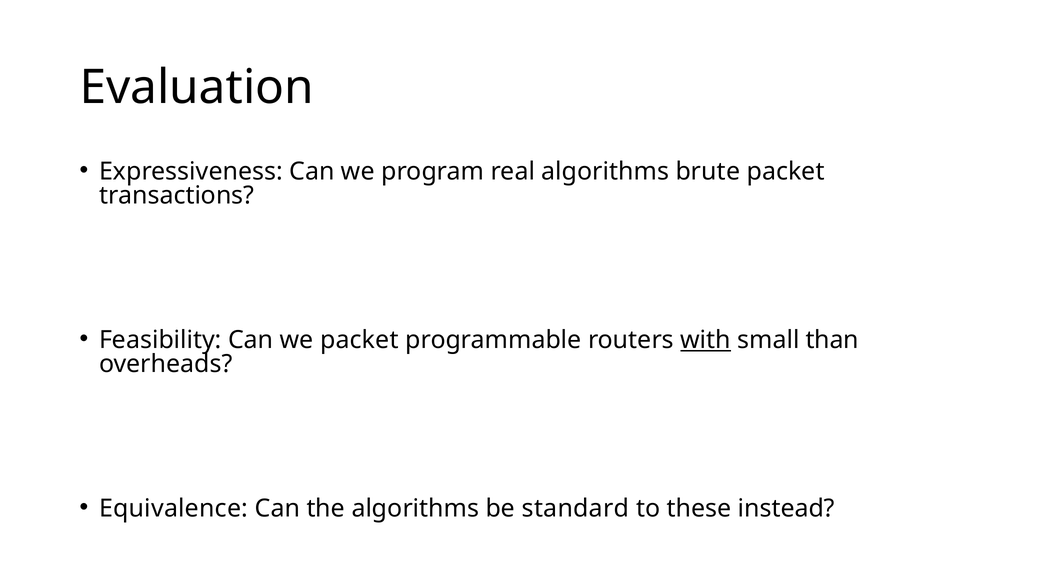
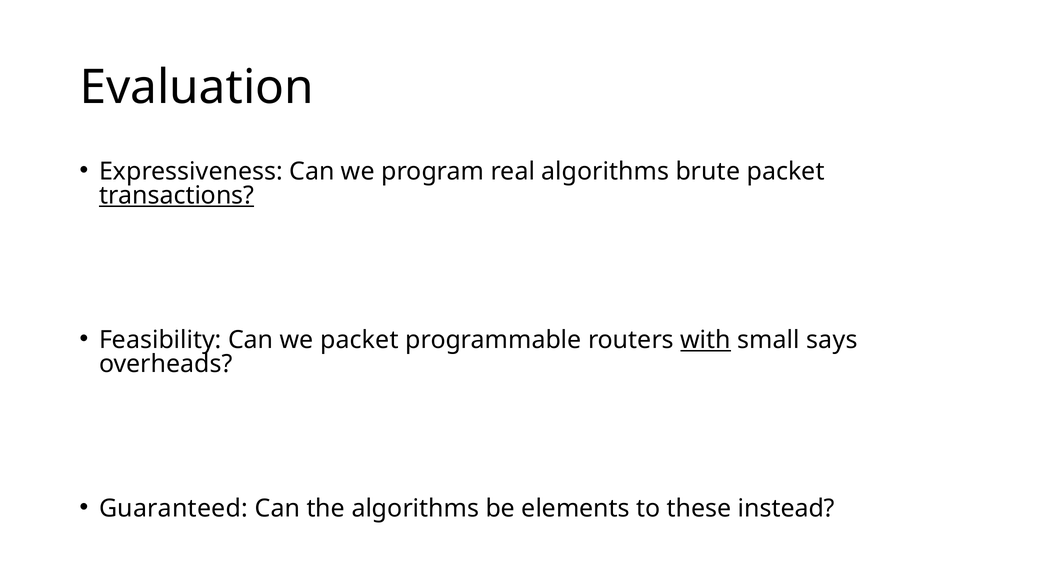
transactions underline: none -> present
than: than -> says
Equivalence: Equivalence -> Guaranteed
standard: standard -> elements
